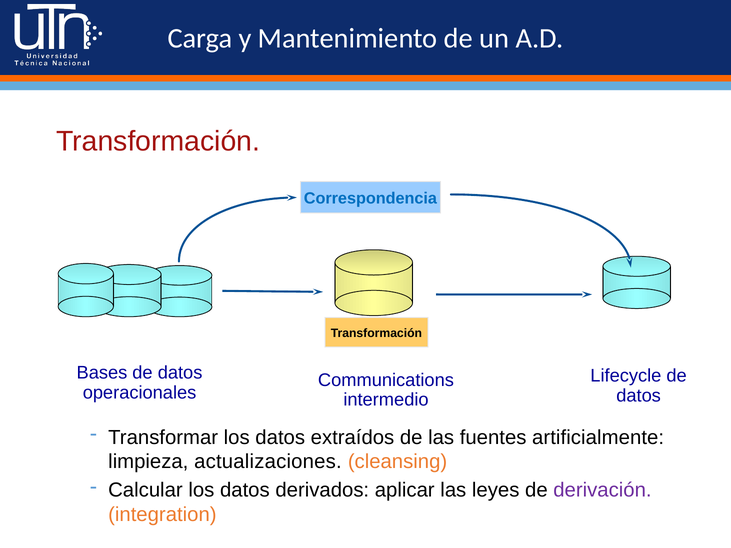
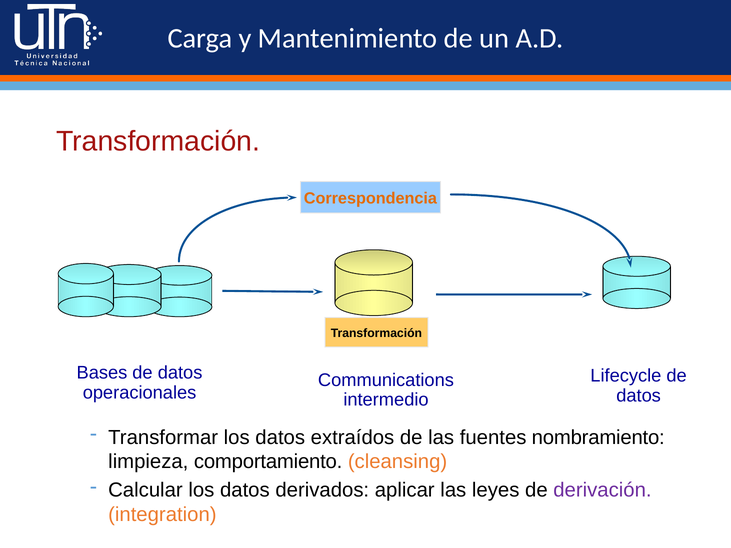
Correspondencia colour: blue -> orange
artificialmente: artificialmente -> nombramiento
actualizaciones: actualizaciones -> comportamiento
